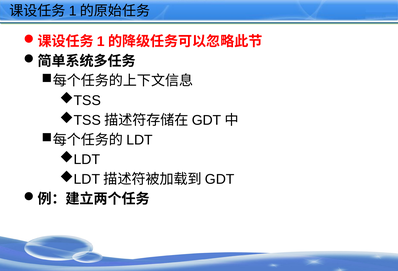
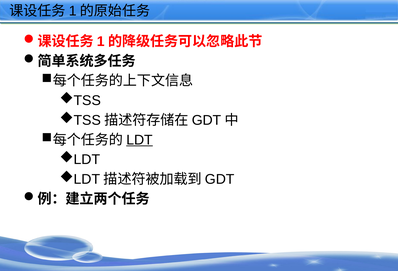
LDT underline: none -> present
